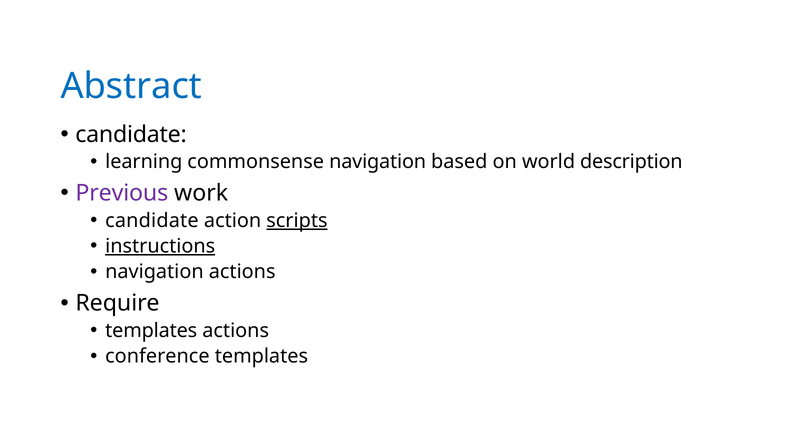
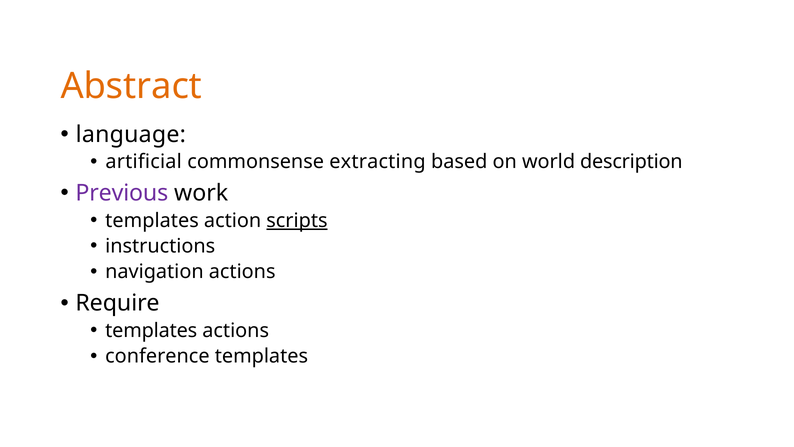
Abstract colour: blue -> orange
candidate at (131, 134): candidate -> language
learning: learning -> artificial
commonsense navigation: navigation -> extracting
candidate at (152, 220): candidate -> templates
instructions underline: present -> none
